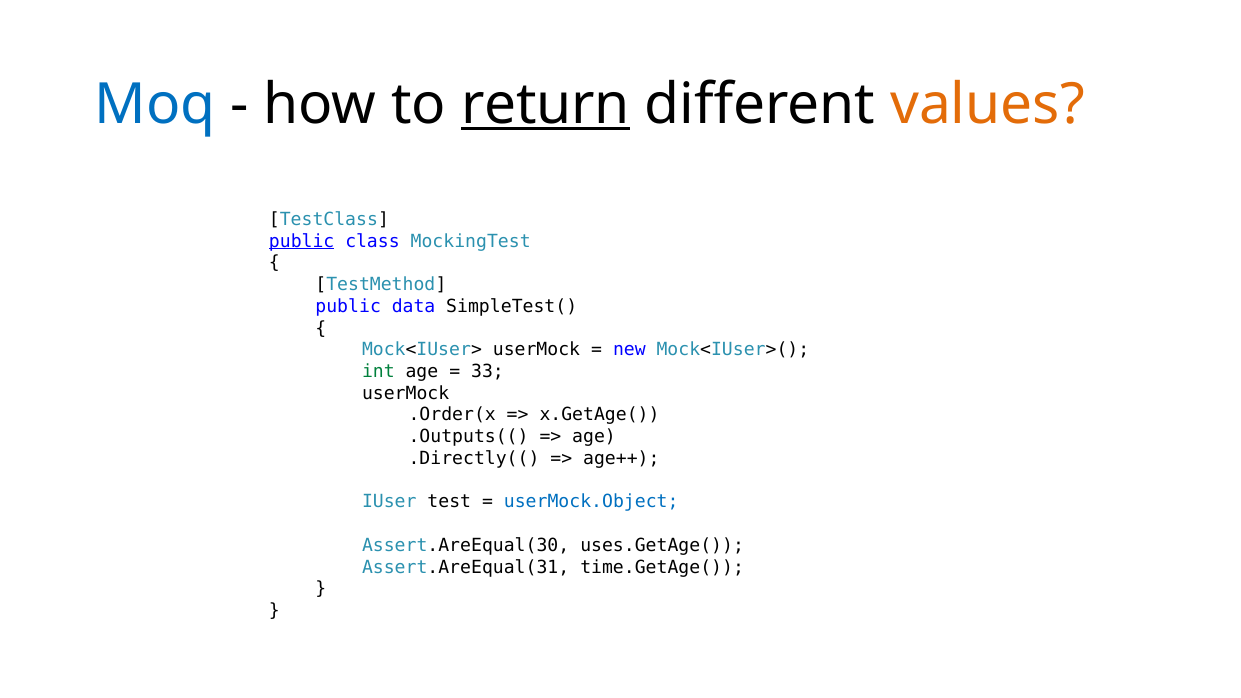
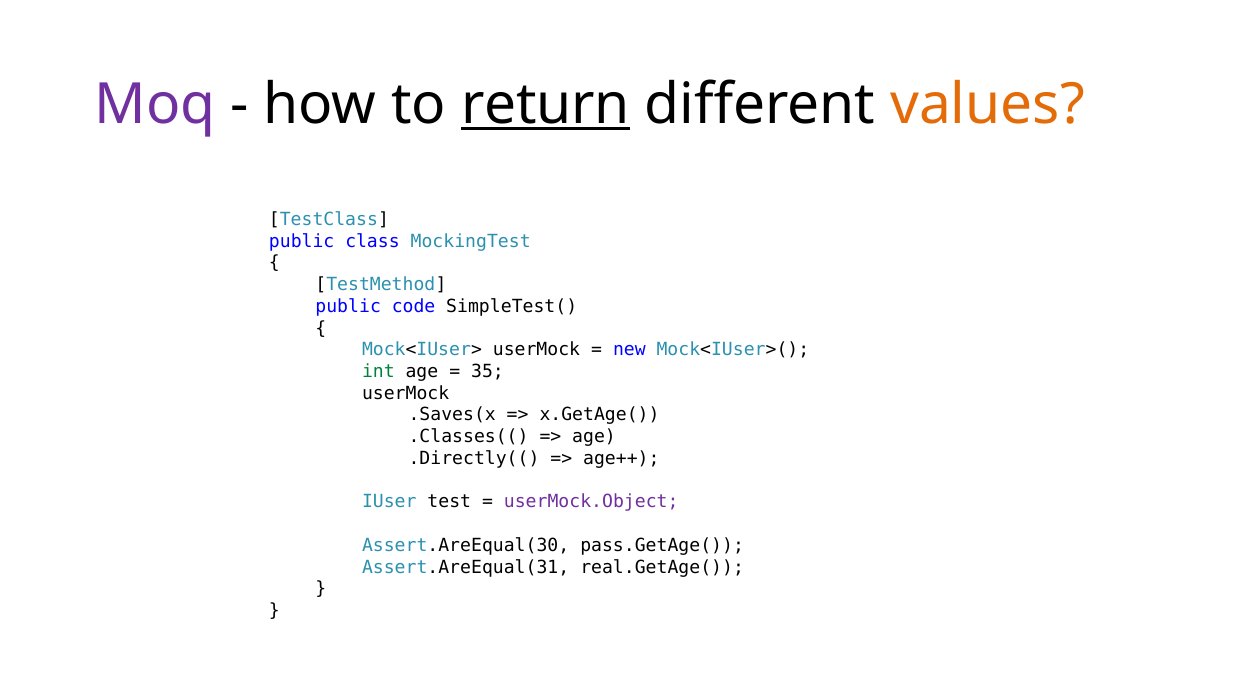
Moq colour: blue -> purple
public at (302, 241) underline: present -> none
data: data -> code
33: 33 -> 35
.Order(x: .Order(x -> .Saves(x
.Outputs((: .Outputs(( -> .Classes((
userMock.Object colour: blue -> purple
uses.GetAge(: uses.GetAge( -> pass.GetAge(
time.GetAge(: time.GetAge( -> real.GetAge(
